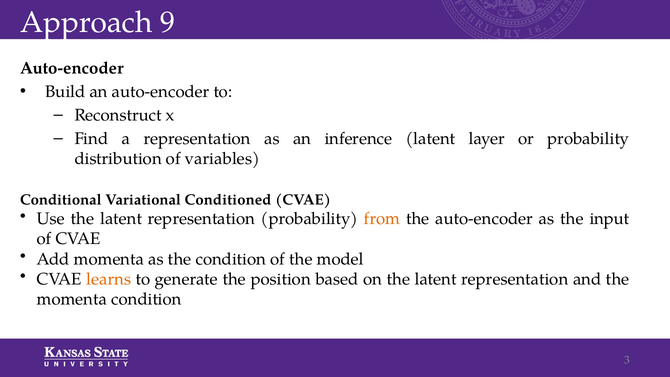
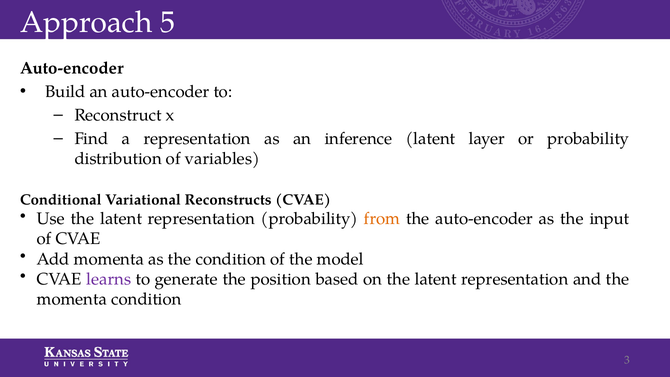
9: 9 -> 5
Conditioned: Conditioned -> Reconstructs
learns colour: orange -> purple
